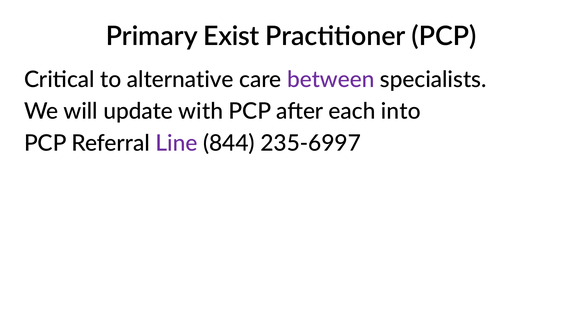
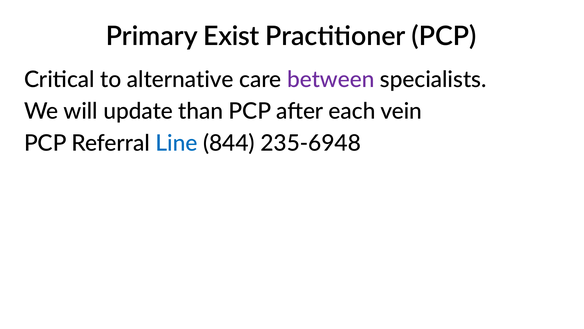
with: with -> than
into: into -> vein
Line colour: purple -> blue
235-6997: 235-6997 -> 235-6948
